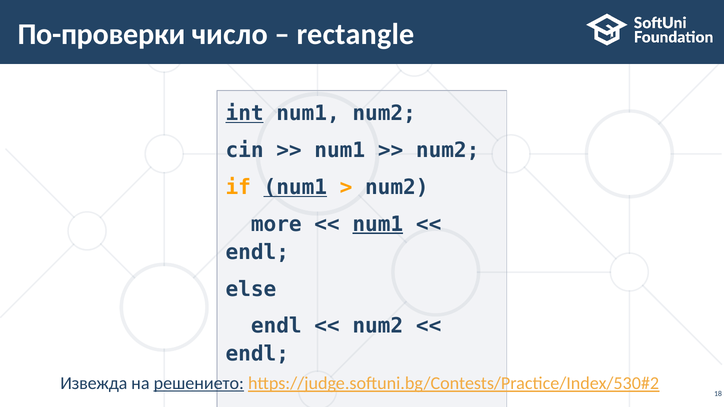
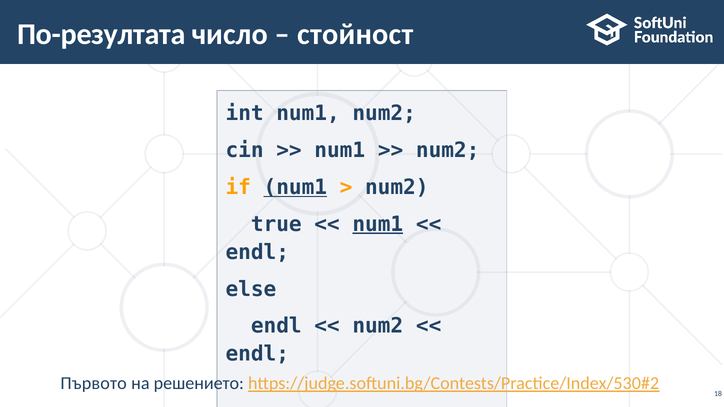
По-проверки: По-проверки -> По-резултата
rectangle: rectangle -> стойност
int underline: present -> none
more: more -> true
Извежда: Извежда -> Първото
решението underline: present -> none
